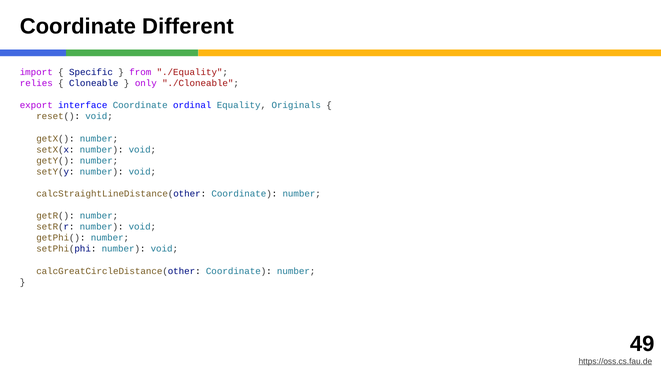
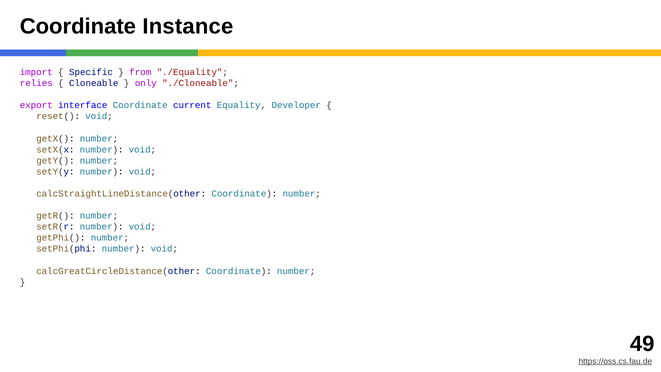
Different: Different -> Instance
ordinal: ordinal -> current
Originals: Originals -> Developer
